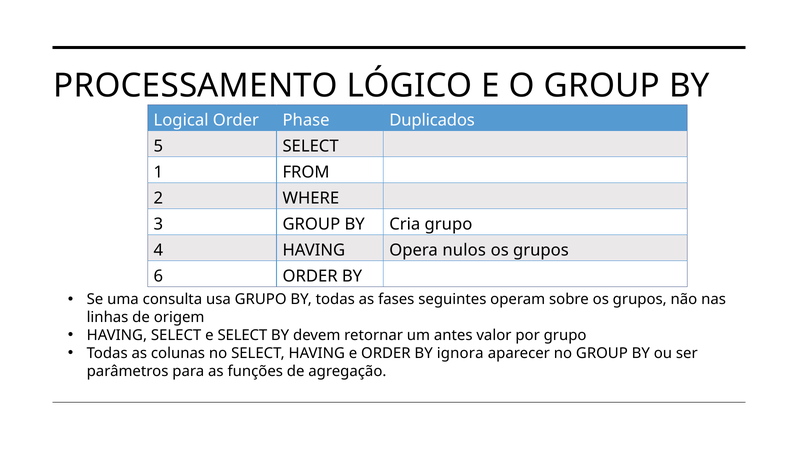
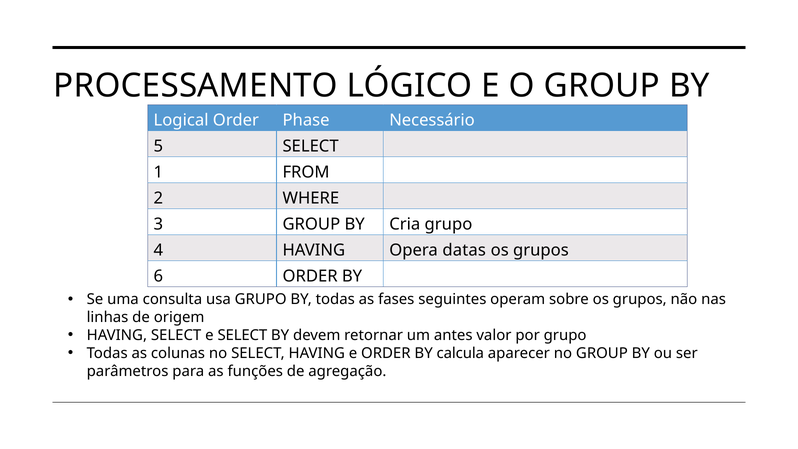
Duplicados: Duplicados -> Necessário
nulos: nulos -> datas
ignora: ignora -> calcula
